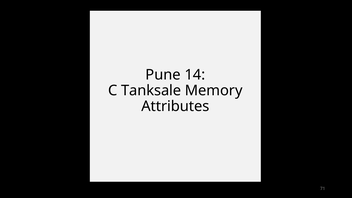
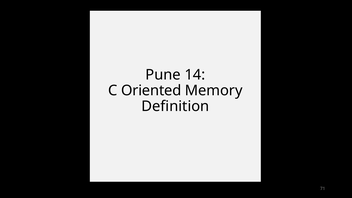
Tanksale: Tanksale -> Oriented
Attributes: Attributes -> Definition
